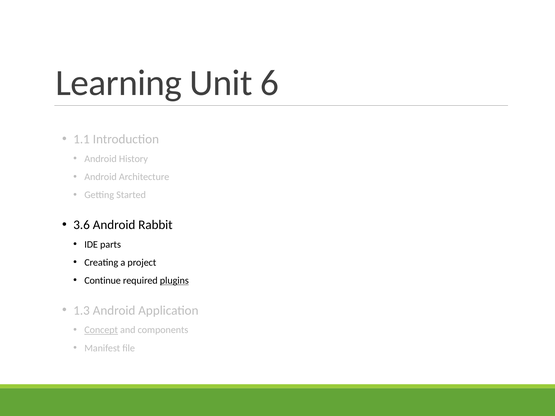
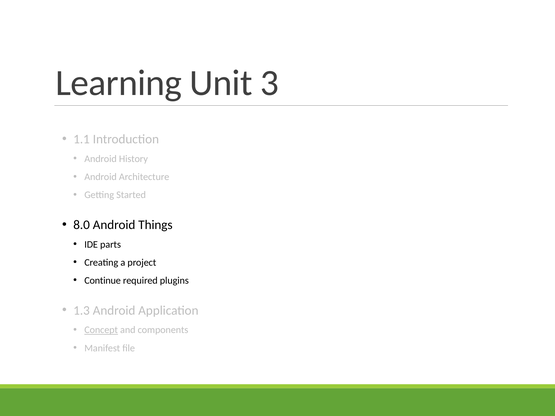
6: 6 -> 3
3.6: 3.6 -> 8.0
Rabbit: Rabbit -> Things
plugins underline: present -> none
